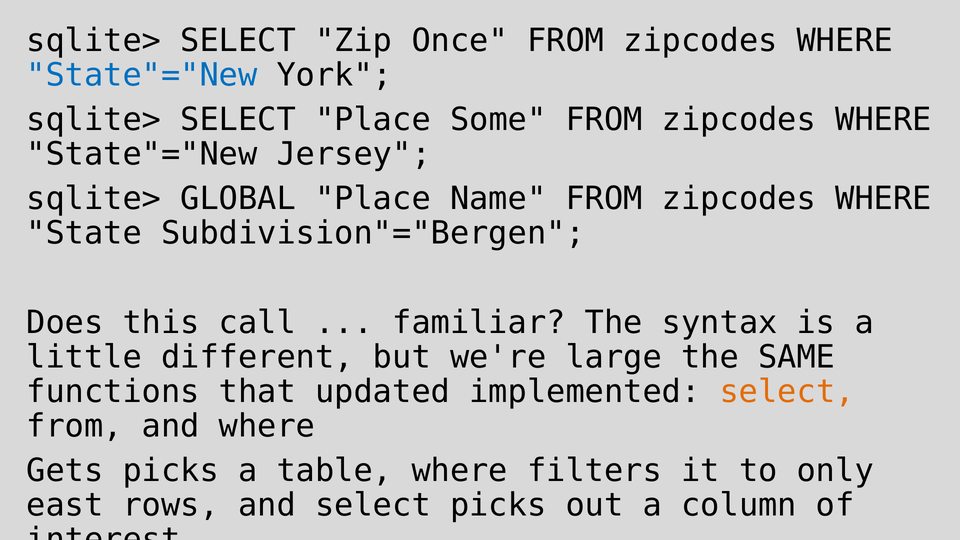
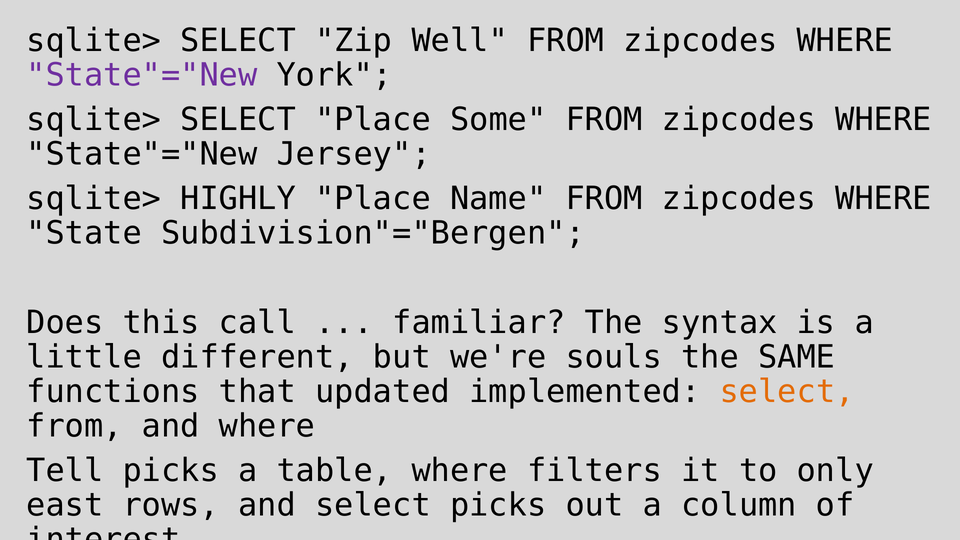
Once: Once -> Well
State"="New at (142, 75) colour: blue -> purple
GLOBAL: GLOBAL -> HIGHLY
large: large -> souls
Gets: Gets -> Tell
